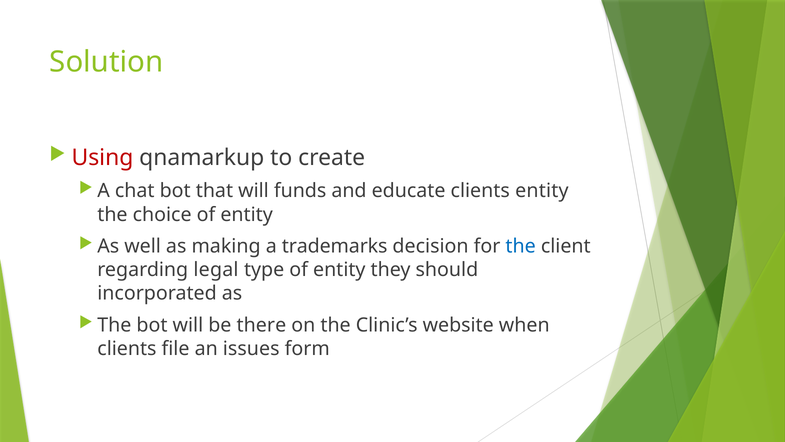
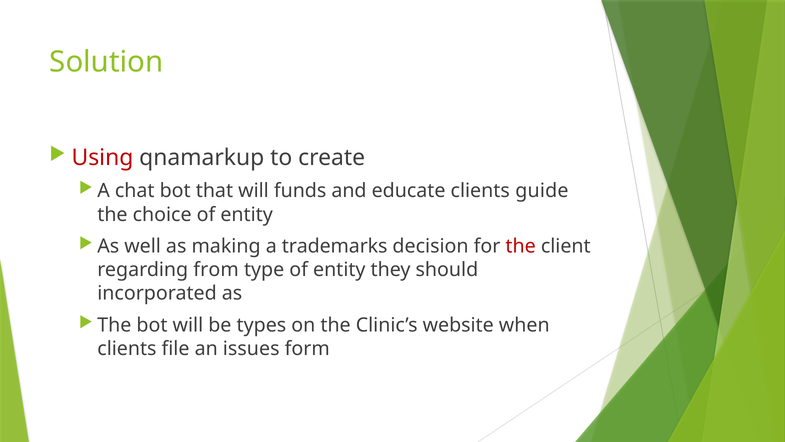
clients entity: entity -> guide
the at (521, 246) colour: blue -> red
legal: legal -> from
there: there -> types
